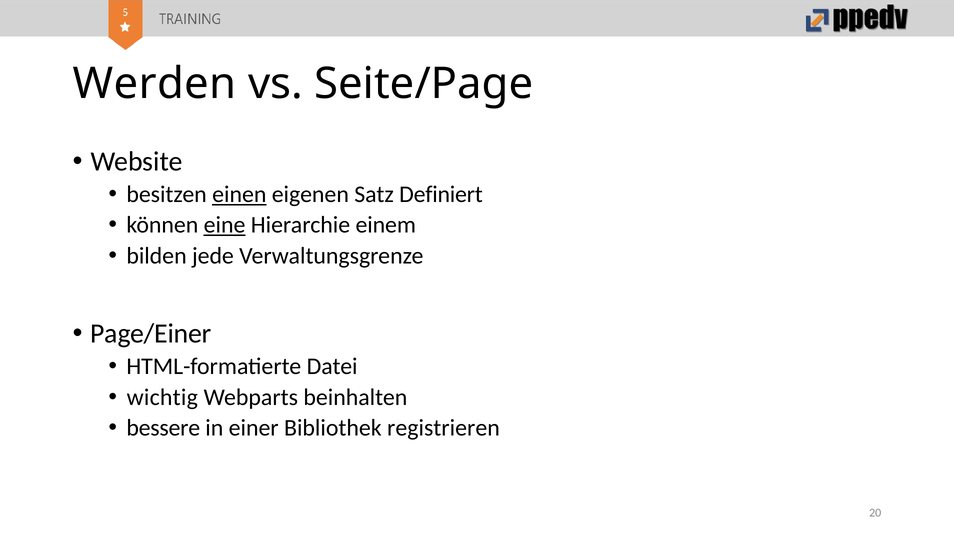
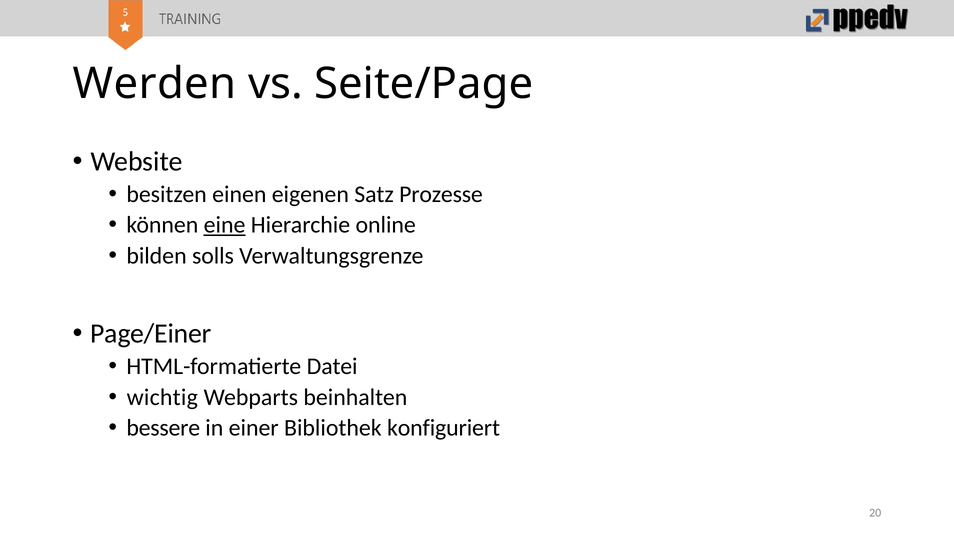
einen underline: present -> none
Definiert: Definiert -> Prozesse
einem: einem -> online
jede: jede -> solls
registrieren: registrieren -> konfiguriert
